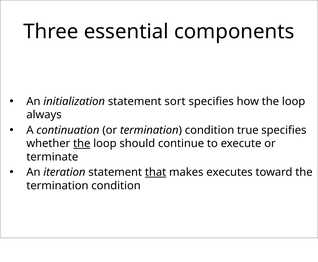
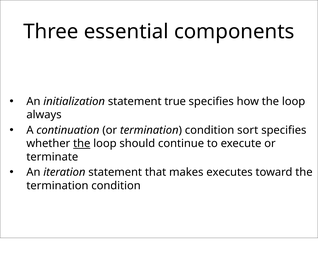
sort: sort -> true
true: true -> sort
that underline: present -> none
